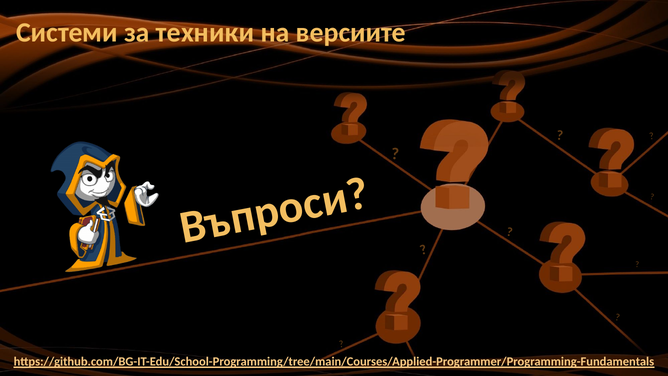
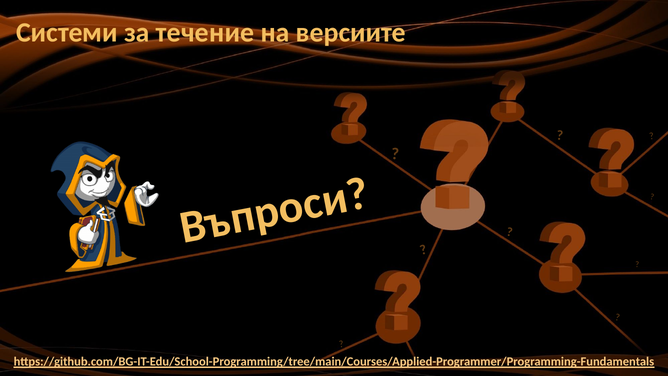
техники: техники -> течение
